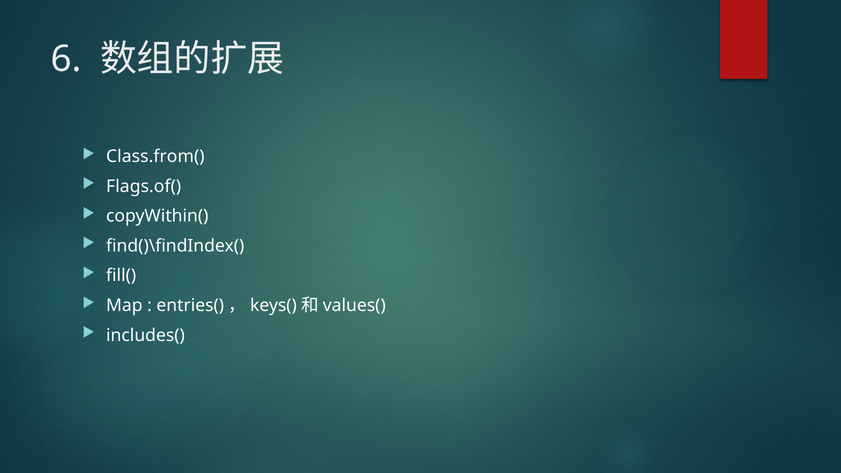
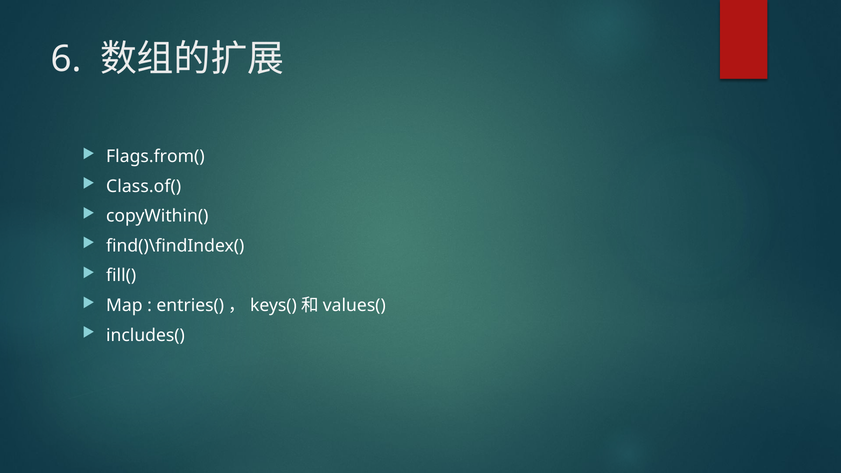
Class.from(: Class.from( -> Flags.from(
Flags.of(: Flags.of( -> Class.of(
